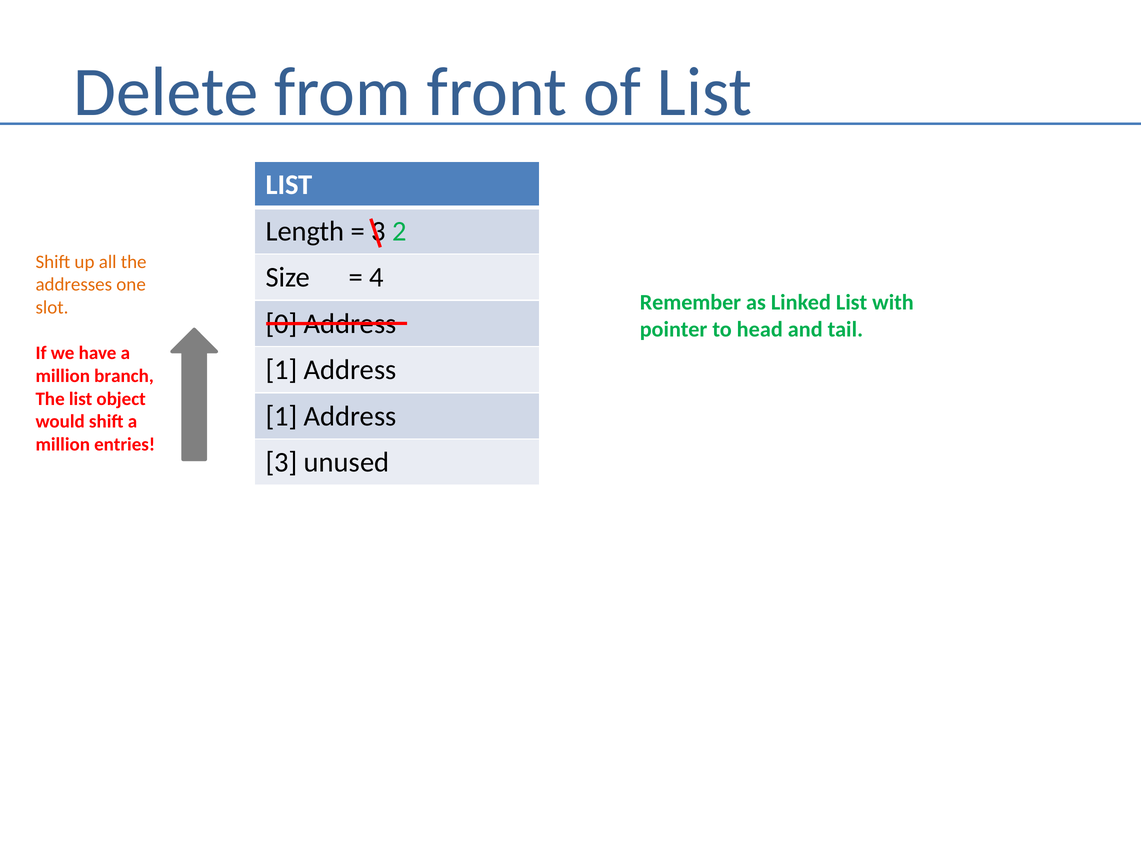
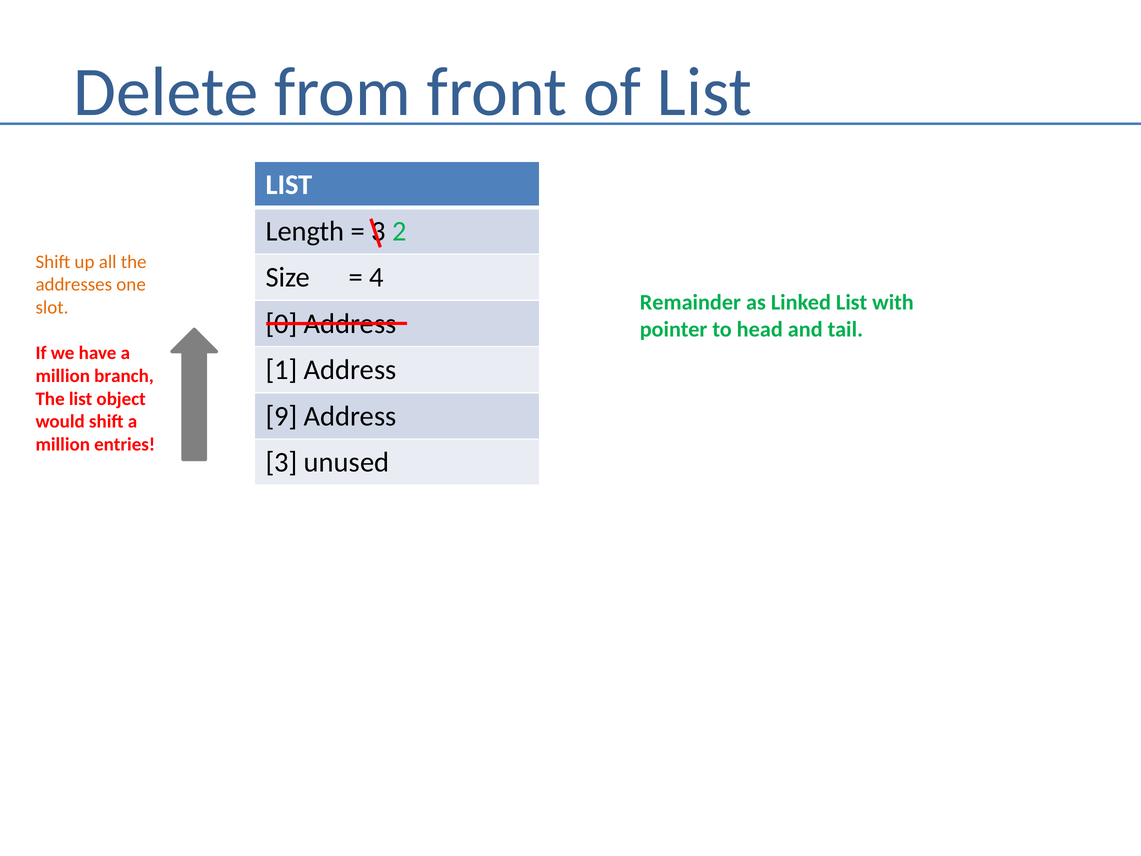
Remember: Remember -> Remainder
1 at (282, 416): 1 -> 9
